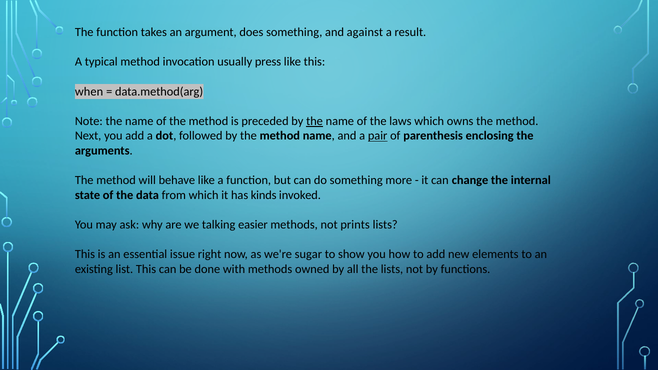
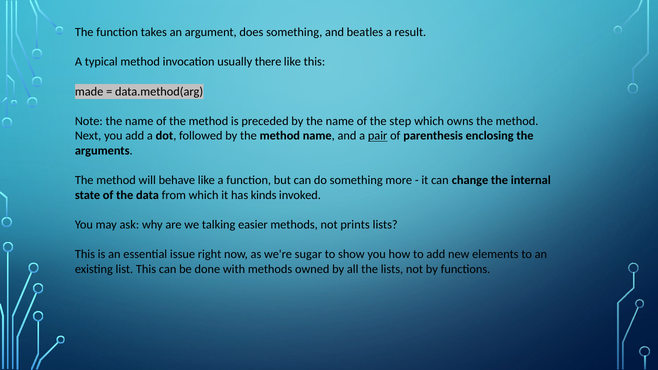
against: against -> beatles
press: press -> there
when: when -> made
the at (315, 121) underline: present -> none
laws: laws -> step
